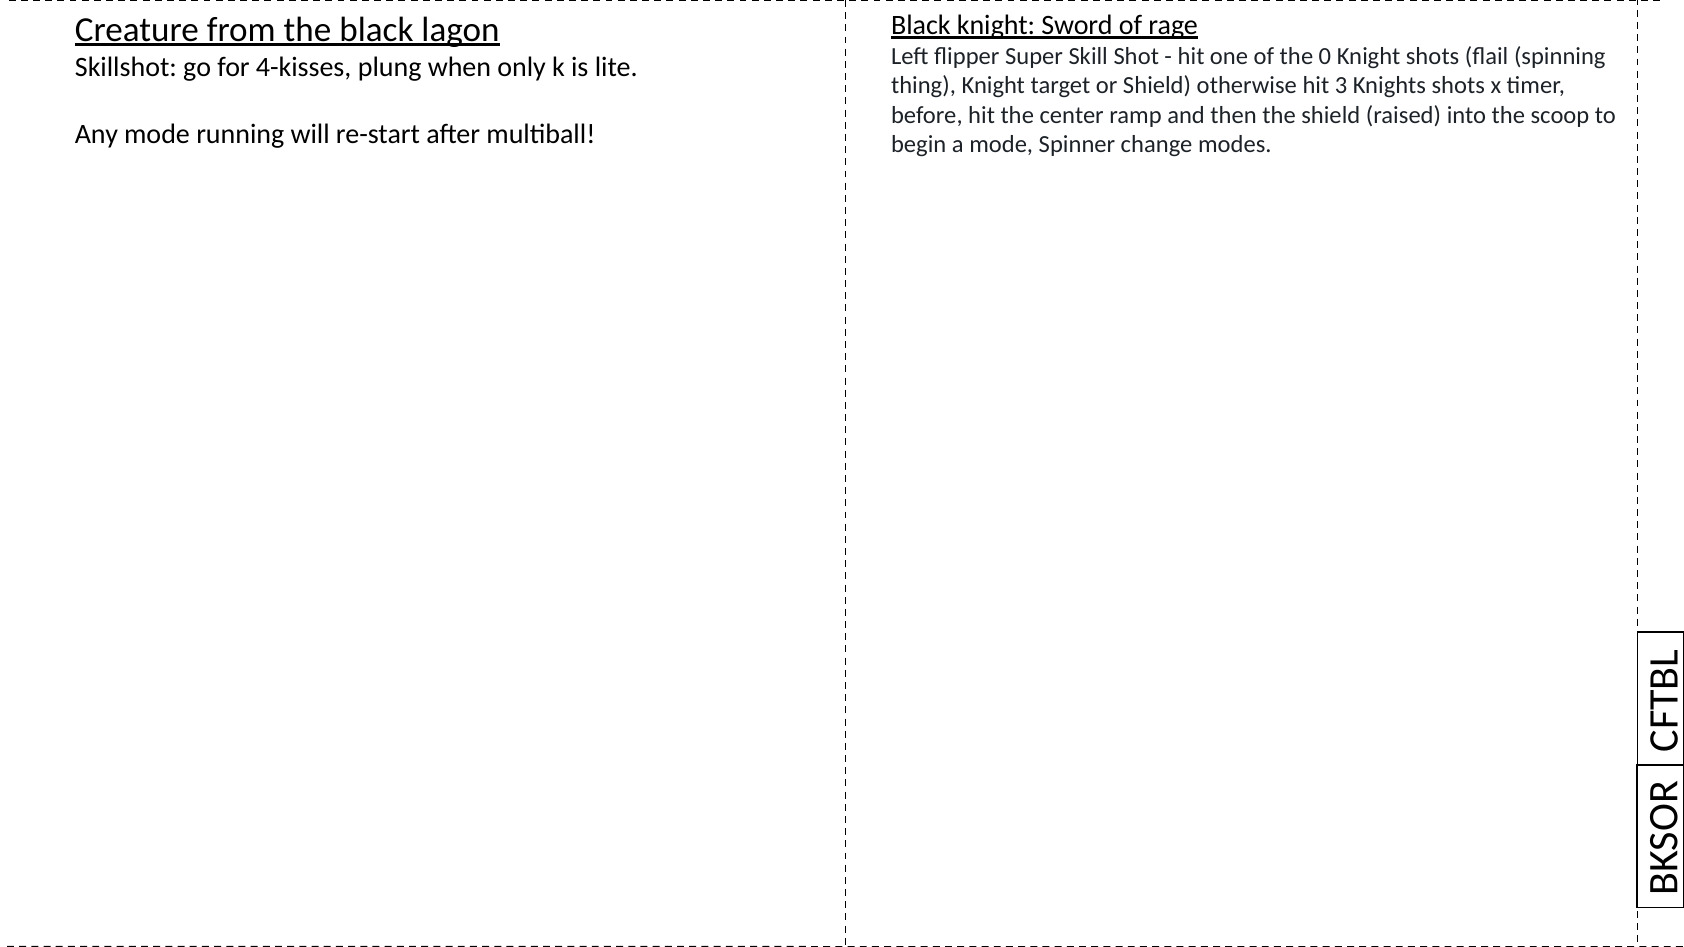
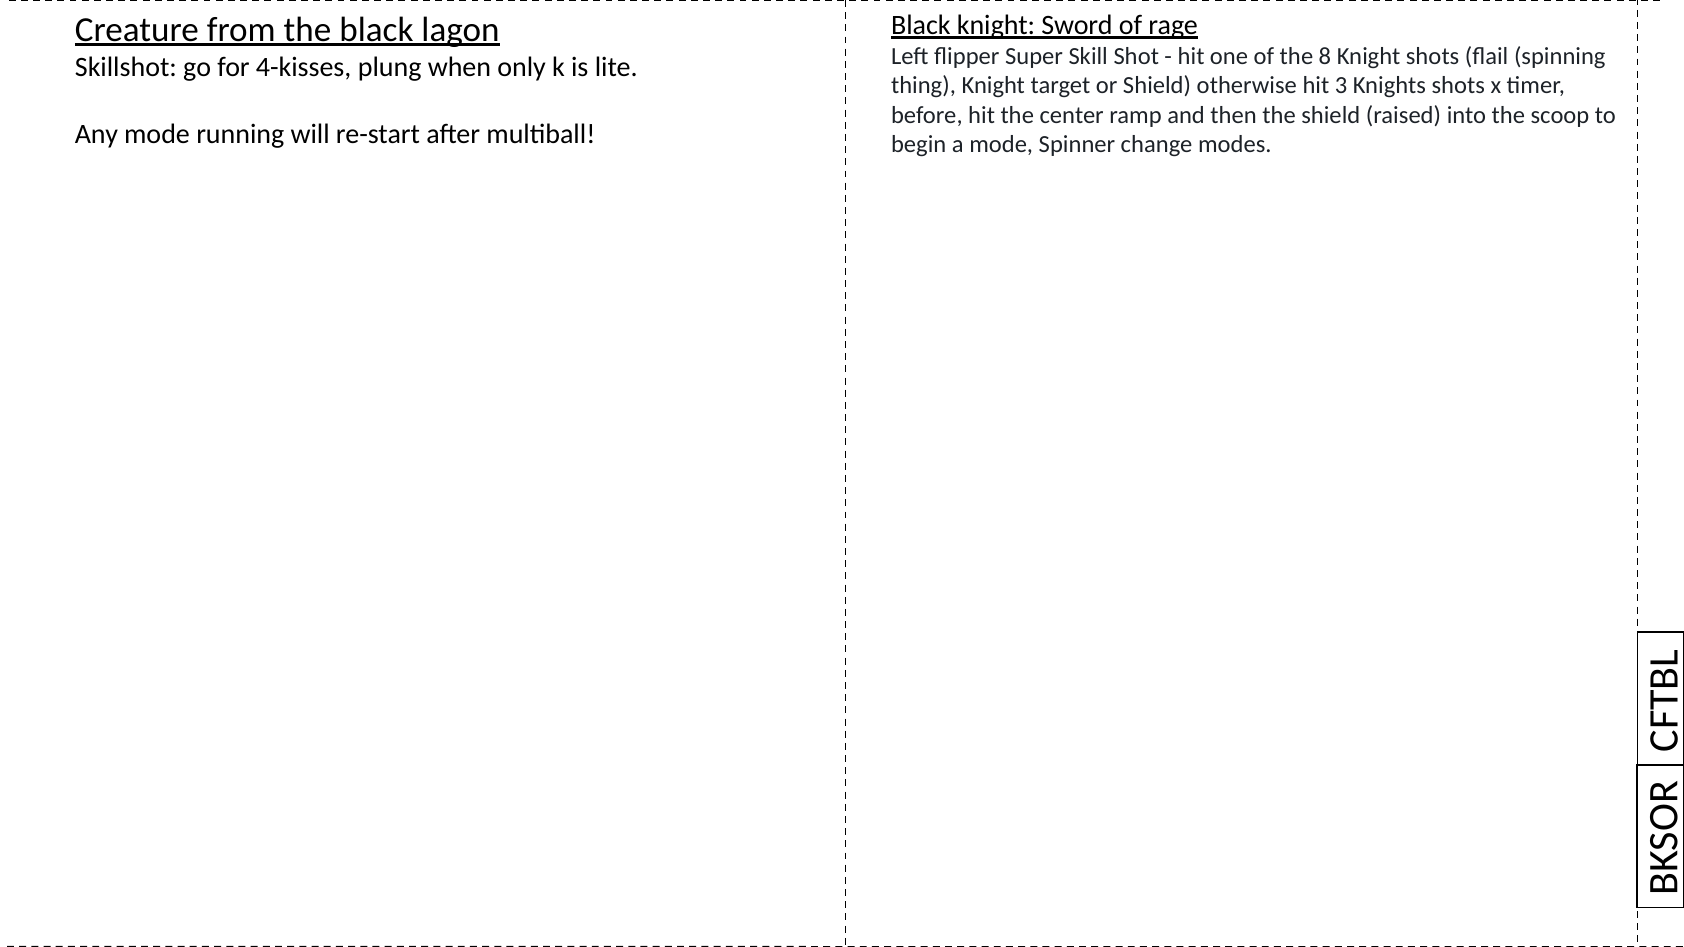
0: 0 -> 8
